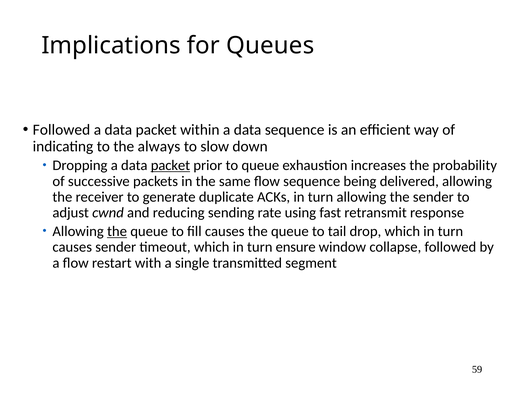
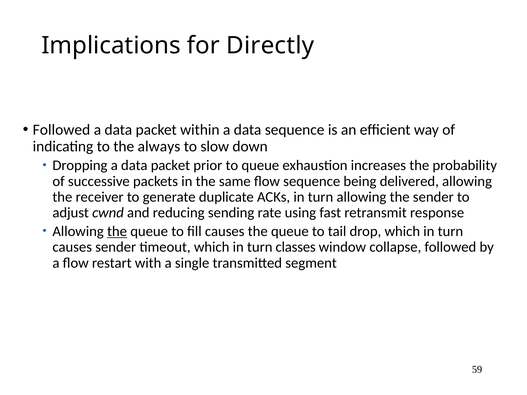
Queues: Queues -> Directly
packet at (170, 166) underline: present -> none
ensure: ensure -> classes
